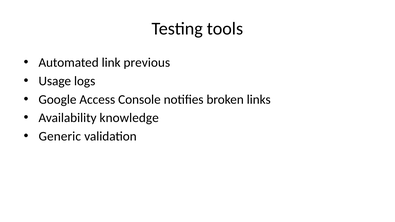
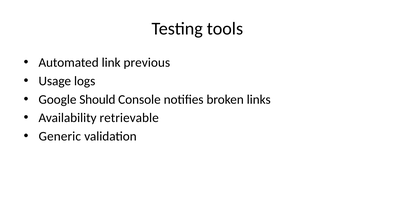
Access: Access -> Should
knowledge: knowledge -> retrievable
